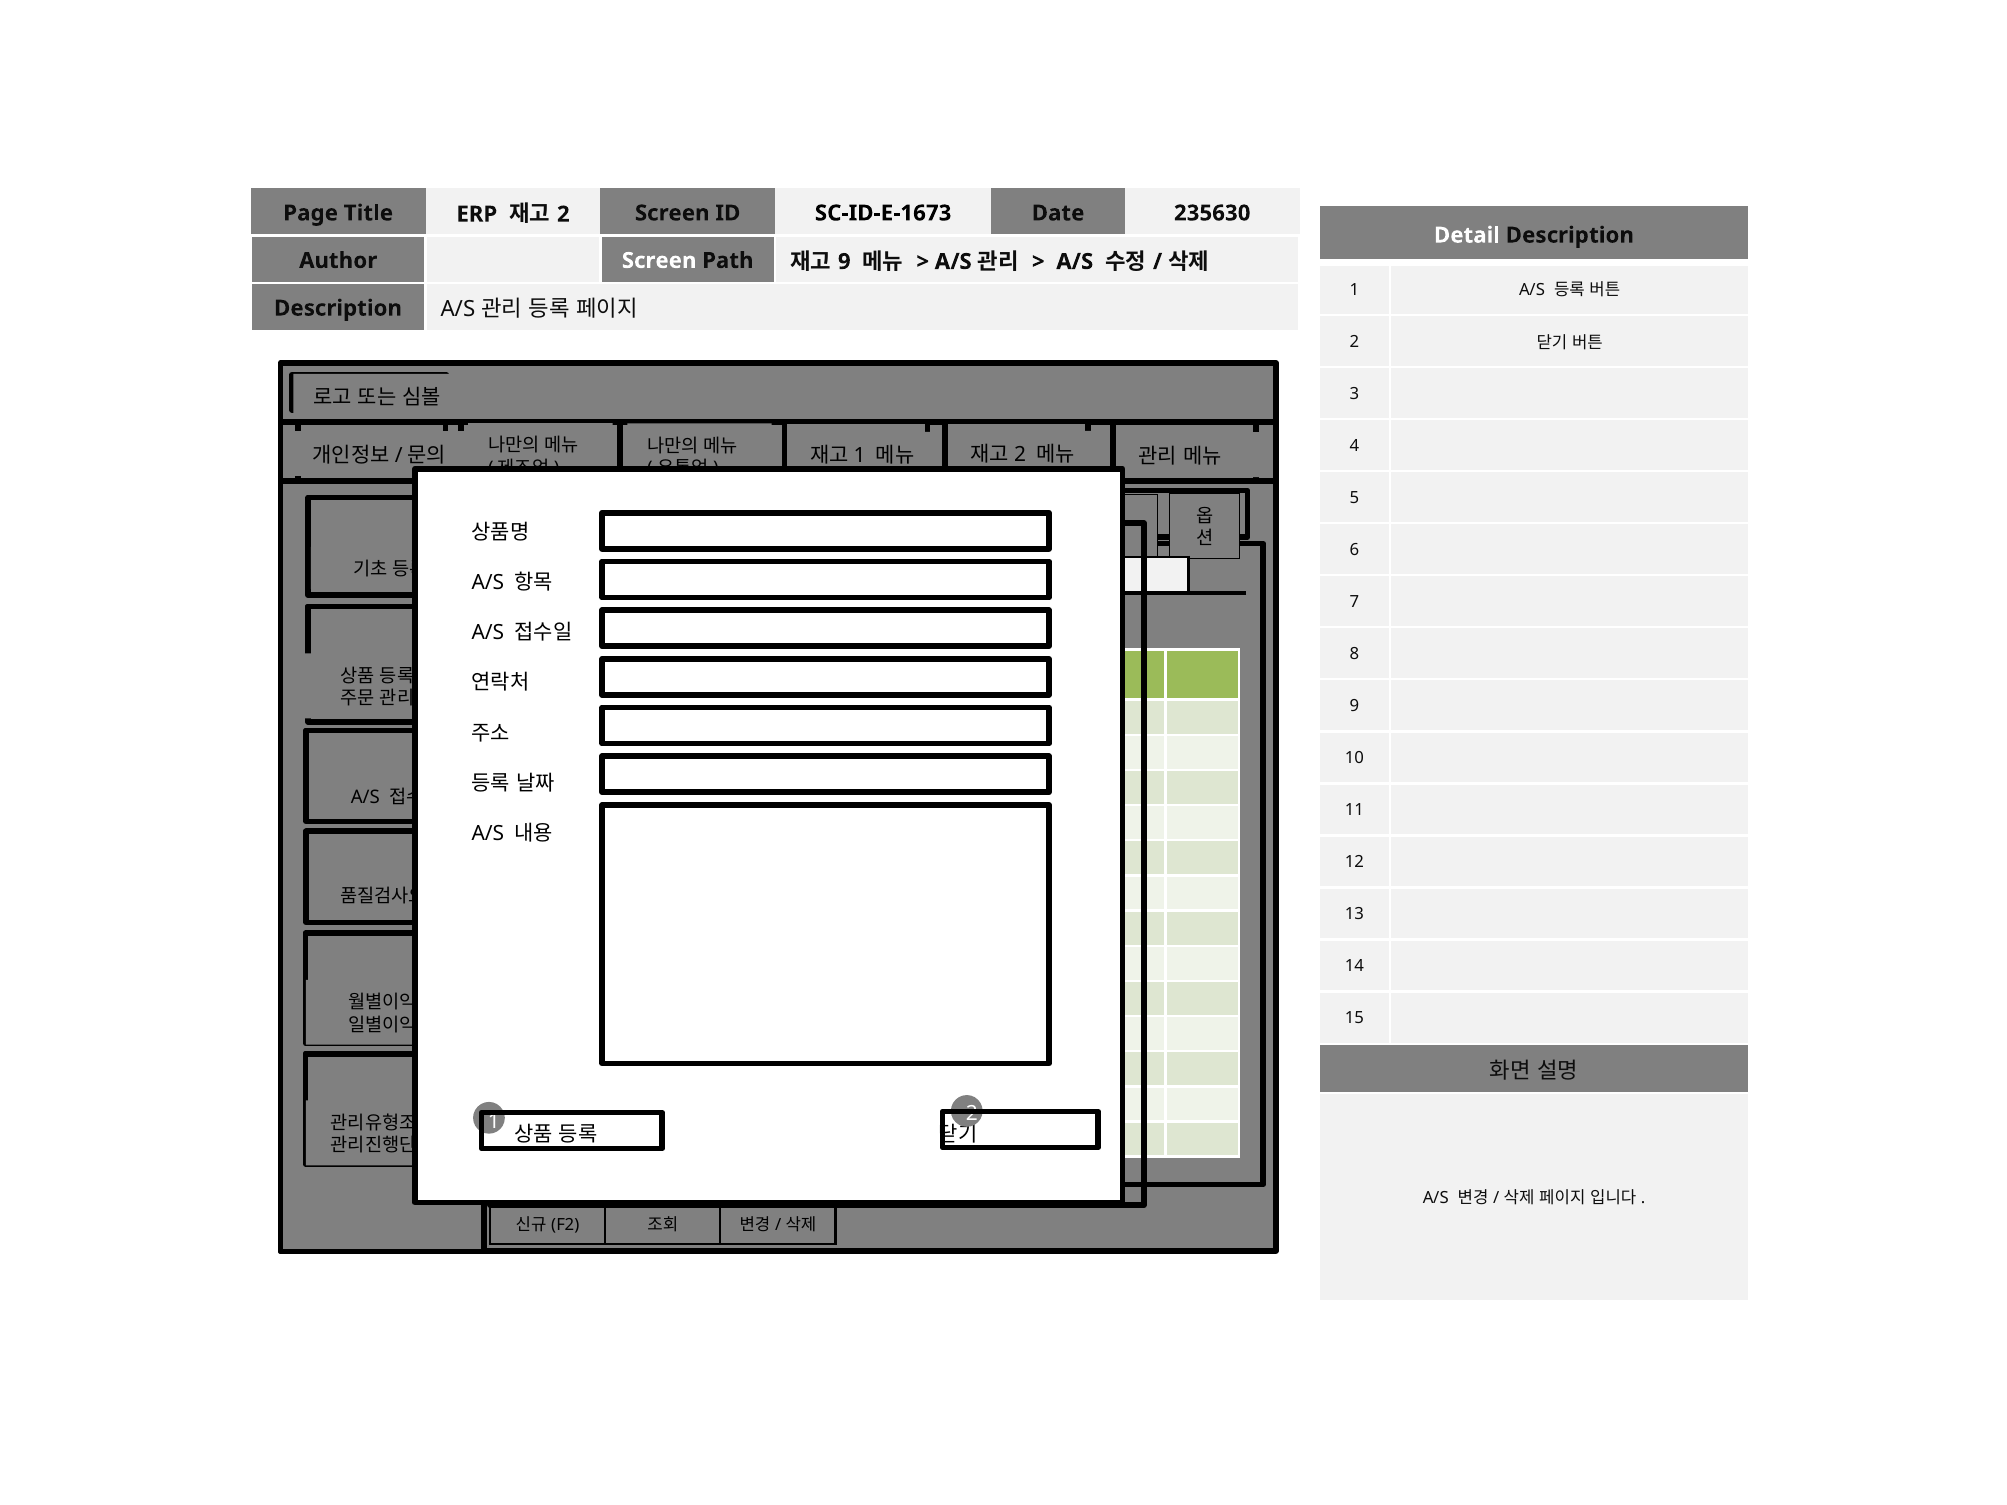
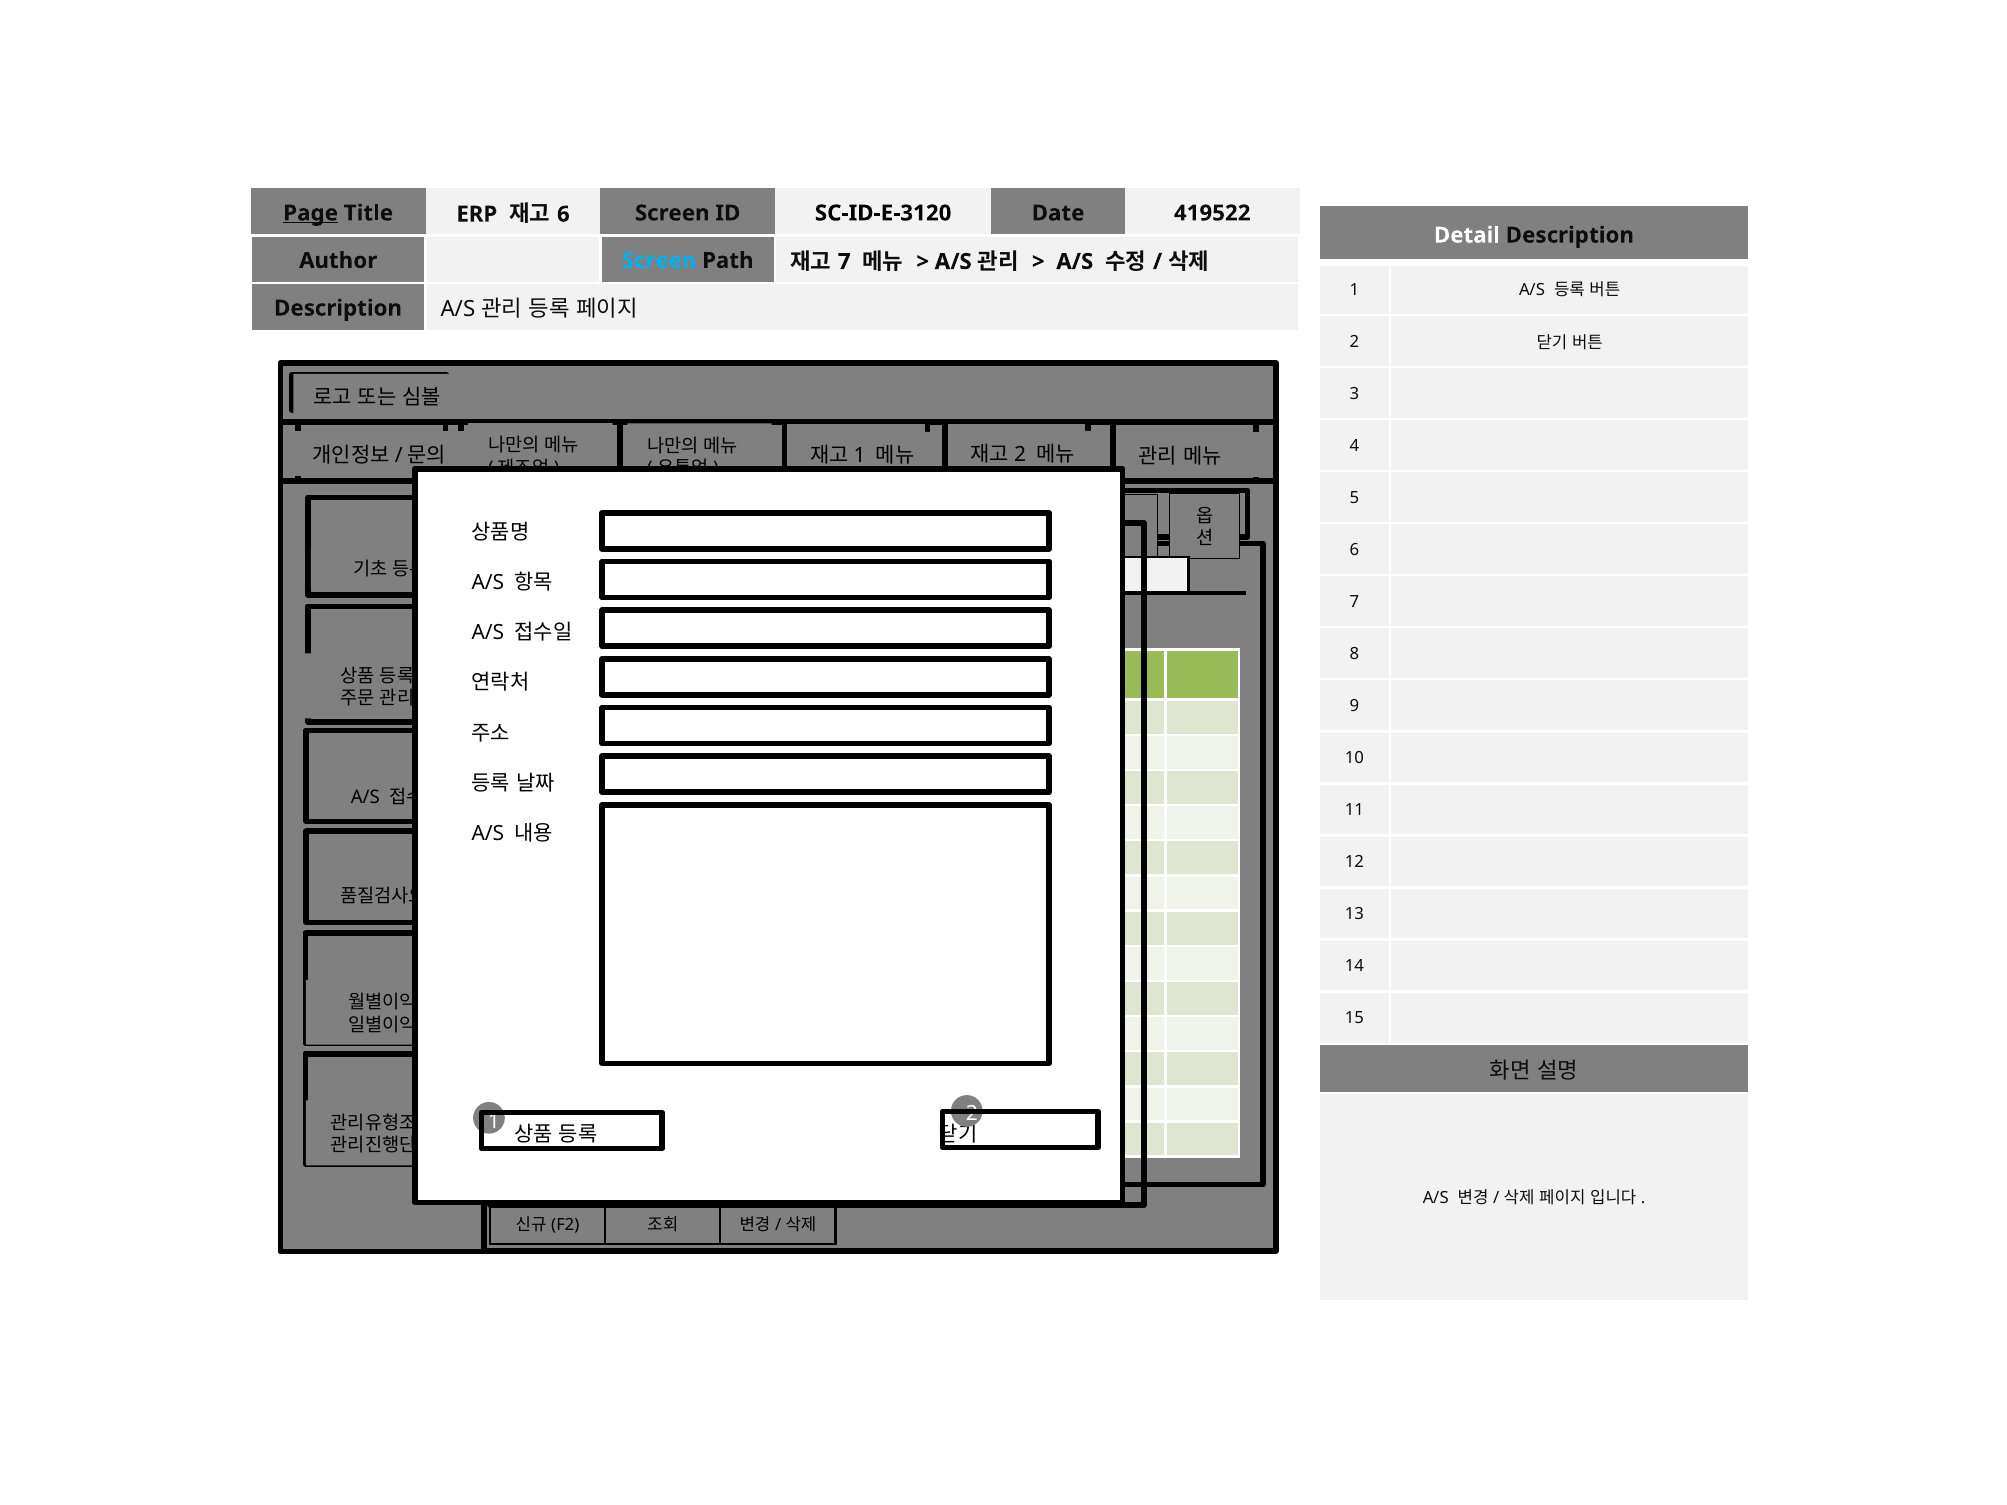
Page underline: none -> present
2 at (563, 214): 2 -> 6
SC-ID-E-1673: SC-ID-E-1673 -> SC-ID-E-3120
235630: 235630 -> 419522
Screen at (659, 261) colour: white -> light blue
9 at (844, 262): 9 -> 7
